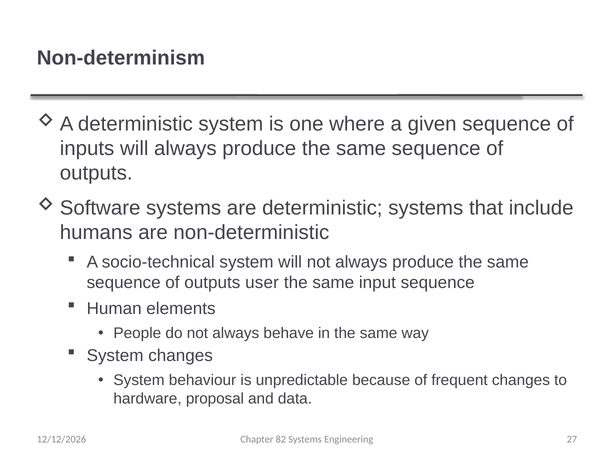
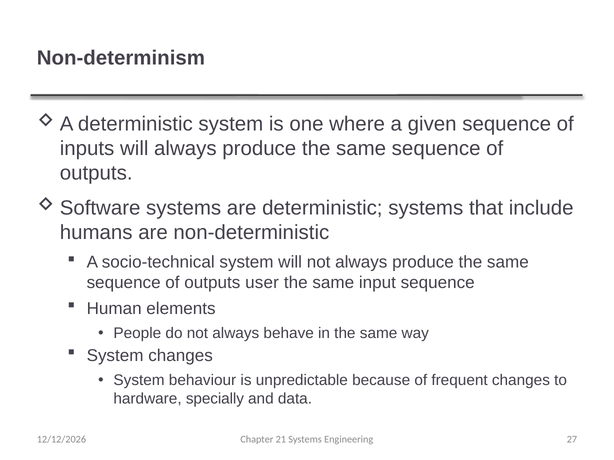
proposal: proposal -> specially
82: 82 -> 21
